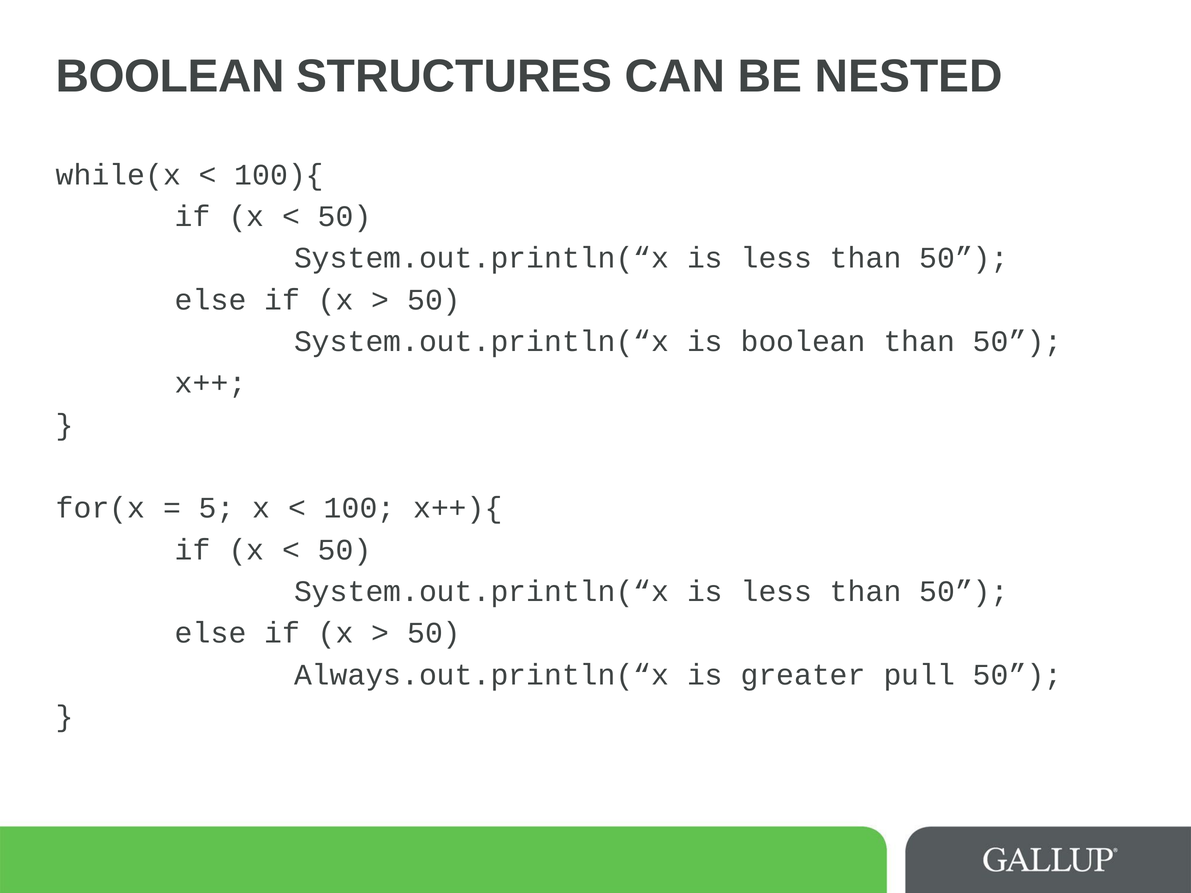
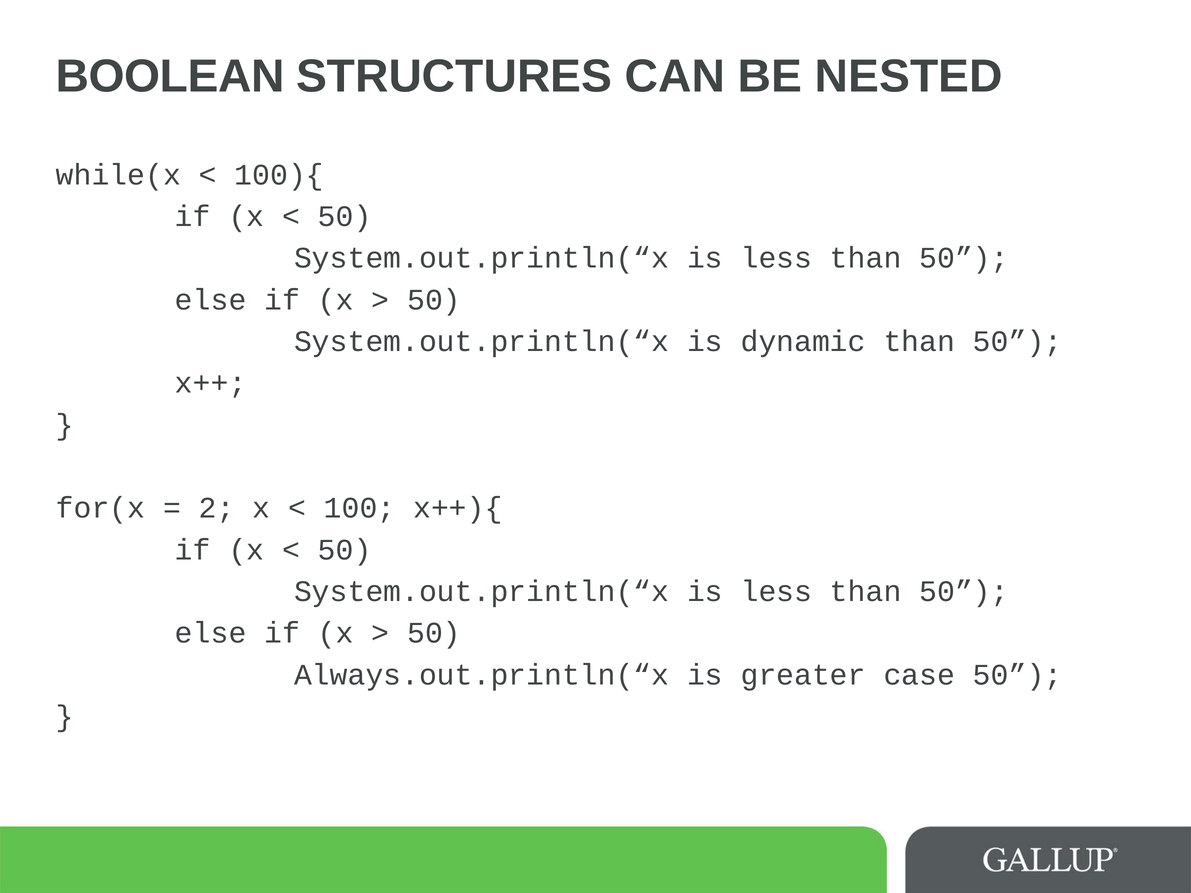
is boolean: boolean -> dynamic
5: 5 -> 2
pull: pull -> case
